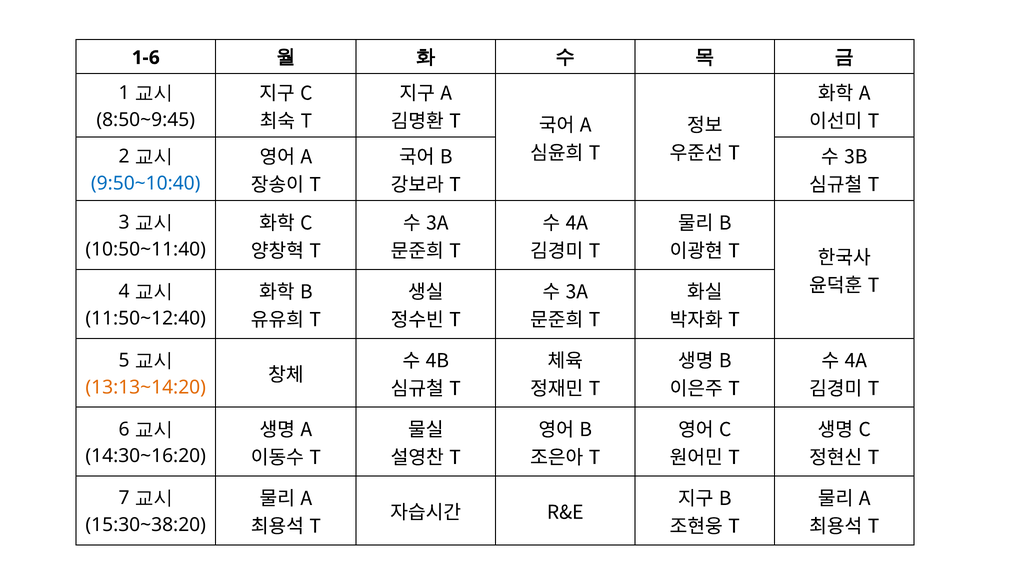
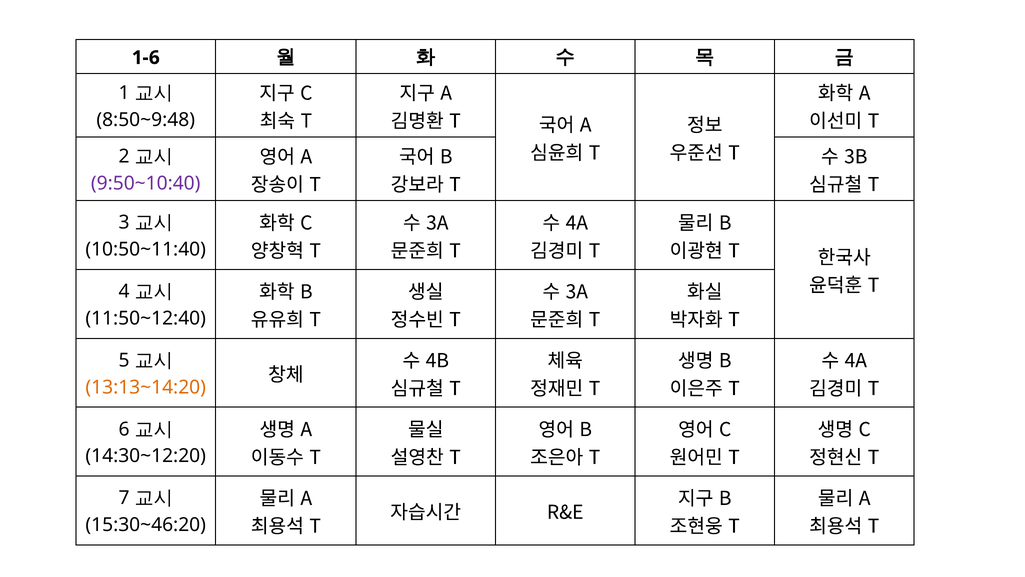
8:50~9:45: 8:50~9:45 -> 8:50~9:48
9:50~10:40 colour: blue -> purple
14:30~16:20: 14:30~16:20 -> 14:30~12:20
15:30~38:20: 15:30~38:20 -> 15:30~46:20
